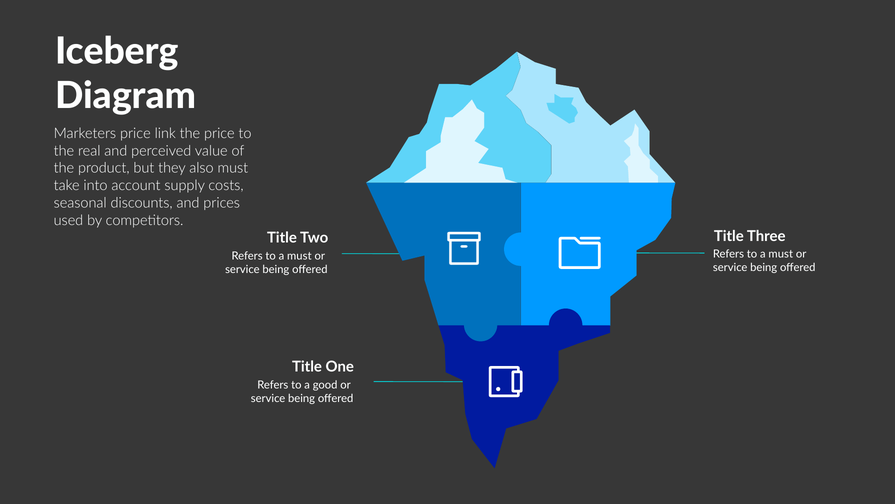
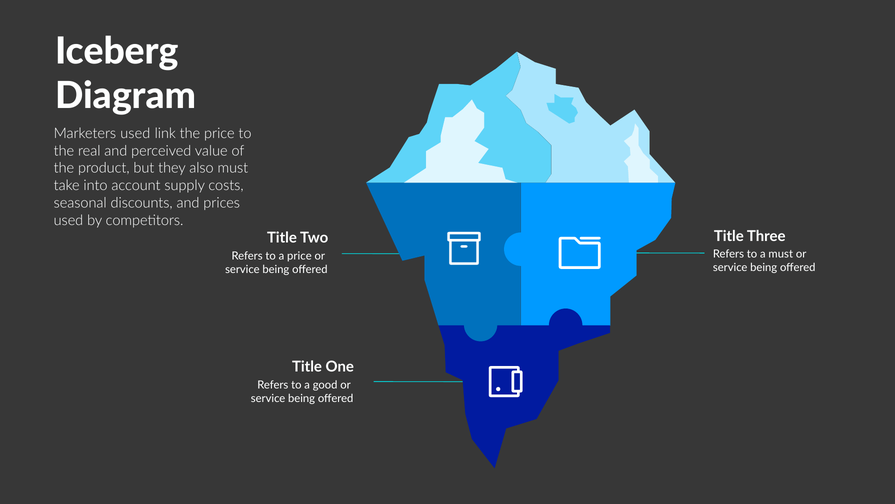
Marketers price: price -> used
must at (299, 256): must -> price
